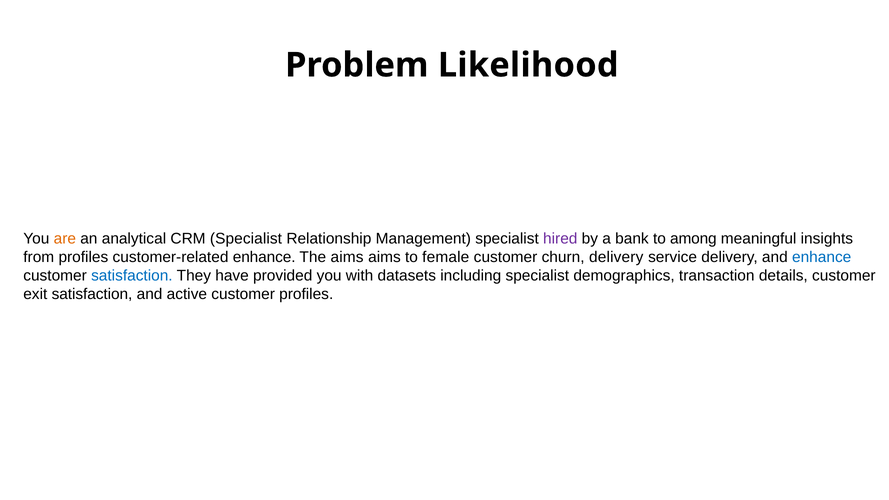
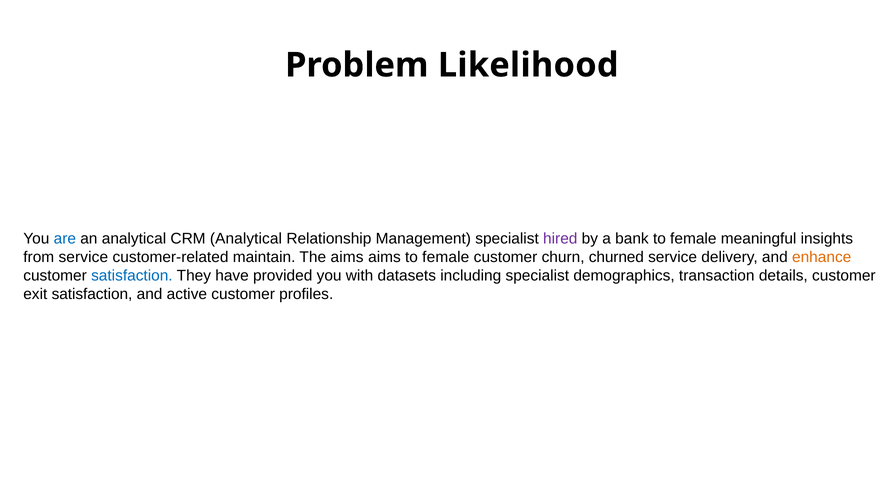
are colour: orange -> blue
CRM Specialist: Specialist -> Analytical
bank to among: among -> female
from profiles: profiles -> service
customer-related enhance: enhance -> maintain
churn delivery: delivery -> churned
enhance at (822, 257) colour: blue -> orange
